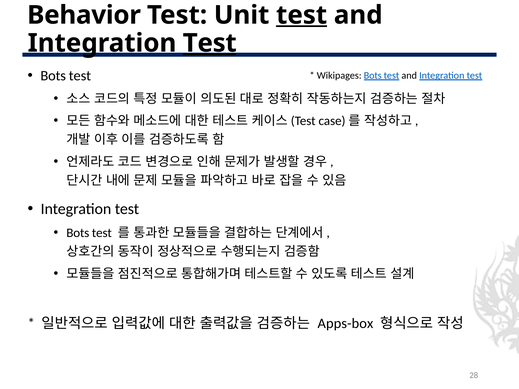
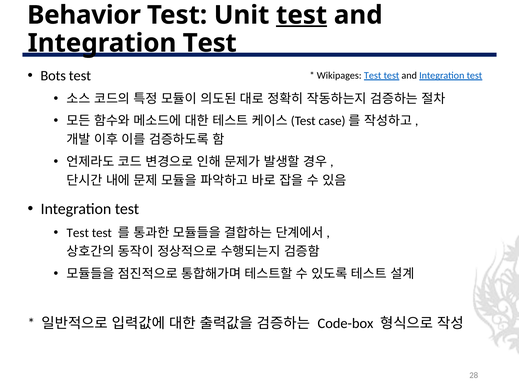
Test at (210, 43) underline: present -> none
Wikipages Bots: Bots -> Test
Bots at (78, 233): Bots -> Test
Apps-box: Apps-box -> Code-box
